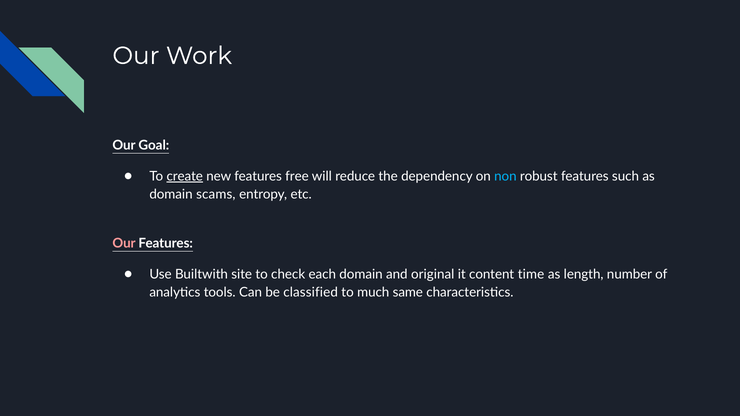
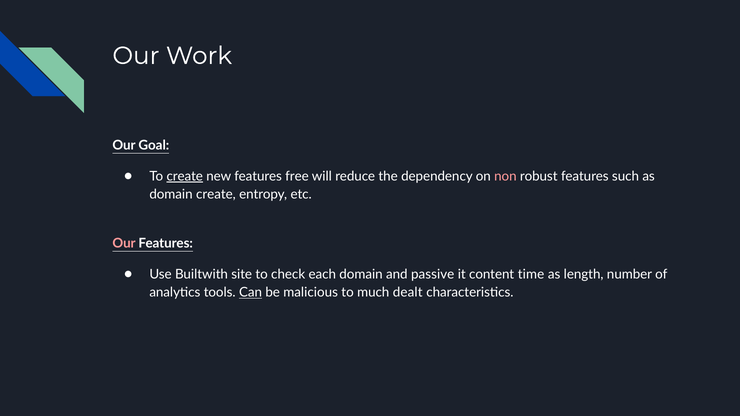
non colour: light blue -> pink
domain scams: scams -> create
original: original -> passive
Can underline: none -> present
classified: classified -> malicious
same: same -> dealt
